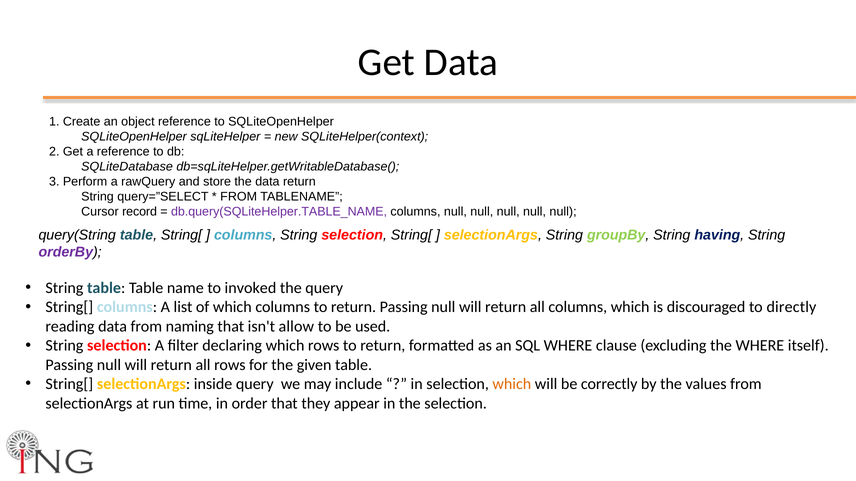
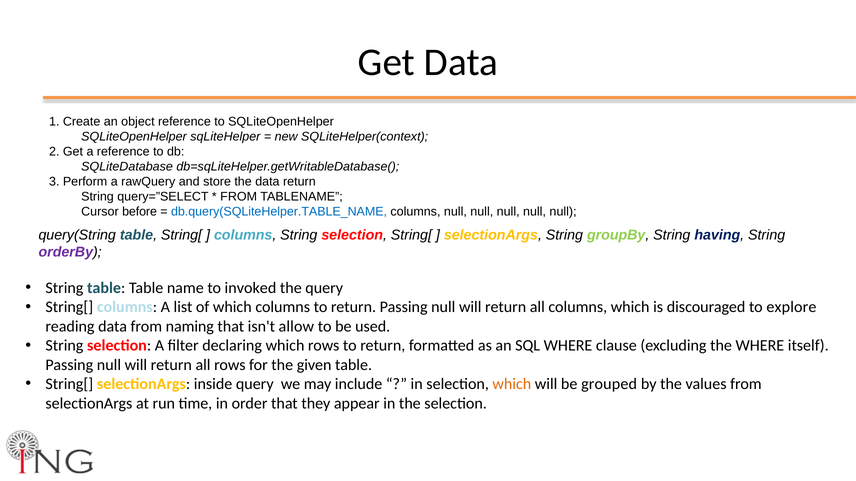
record: record -> before
db.query(SQLiteHelper.TABLE_NAME colour: purple -> blue
directly: directly -> explore
correctly: correctly -> grouped
